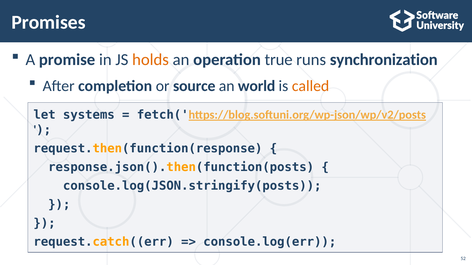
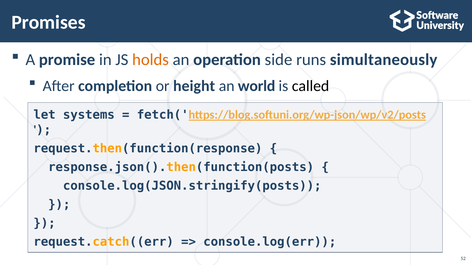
true: true -> side
synchronization: synchronization -> simultaneously
source: source -> height
called colour: orange -> black
